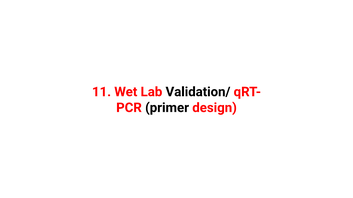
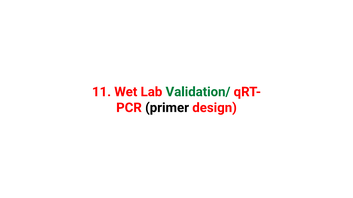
Validation/ colour: black -> green
